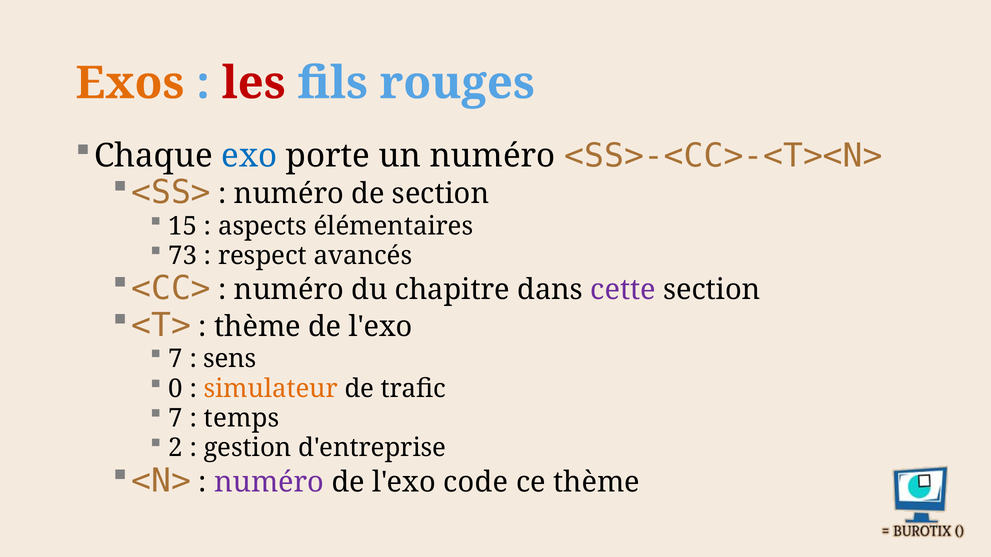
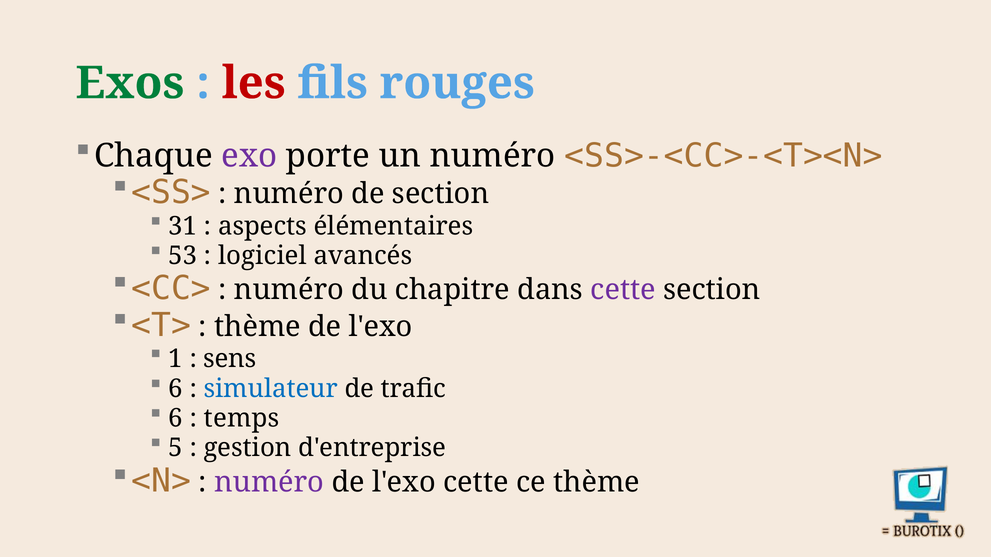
Exos colour: orange -> green
exo colour: blue -> purple
15: 15 -> 31
73: 73 -> 53
respect: respect -> logiciel
7 at (176, 359): 7 -> 1
0 at (176, 389): 0 -> 6
simulateur colour: orange -> blue
7 at (176, 418): 7 -> 6
2: 2 -> 5
l'exo code: code -> cette
